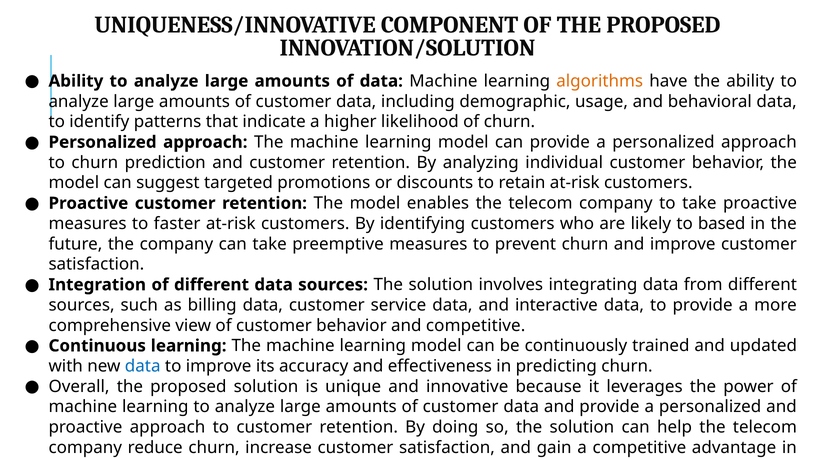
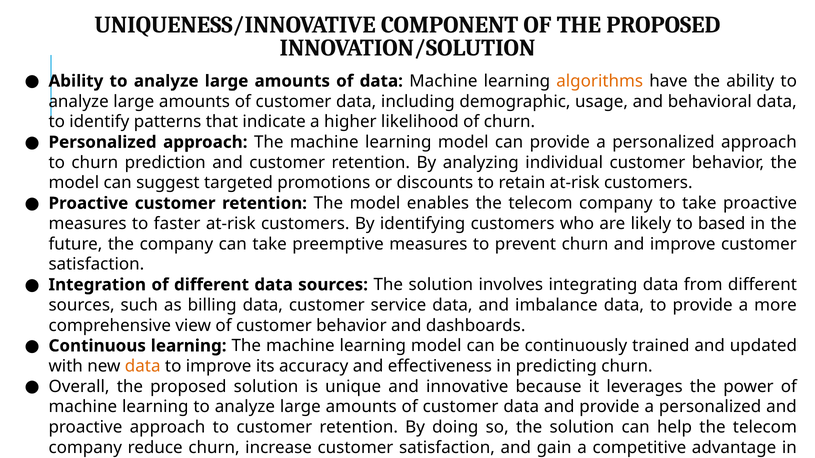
interactive: interactive -> imbalance
and competitive: competitive -> dashboards
data at (143, 367) colour: blue -> orange
